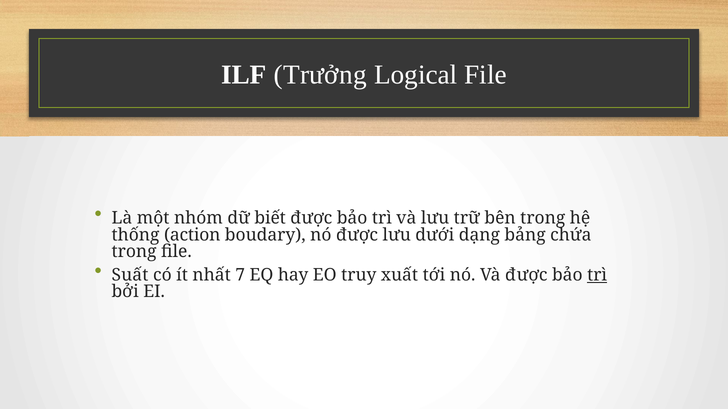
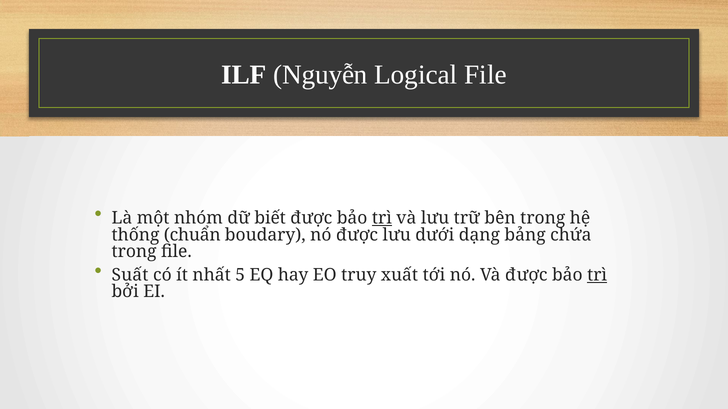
Trưởng: Trưởng -> Nguyễn
trì at (382, 218) underline: none -> present
action: action -> chuẩn
7: 7 -> 5
